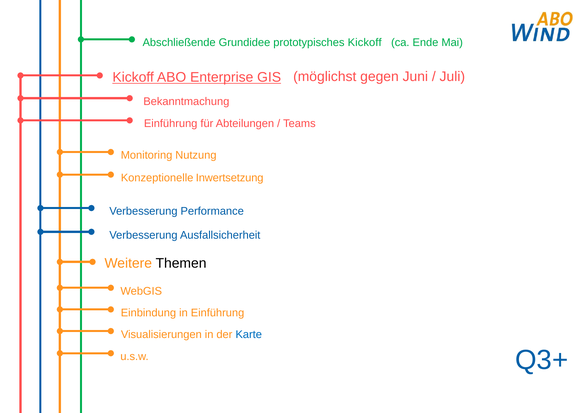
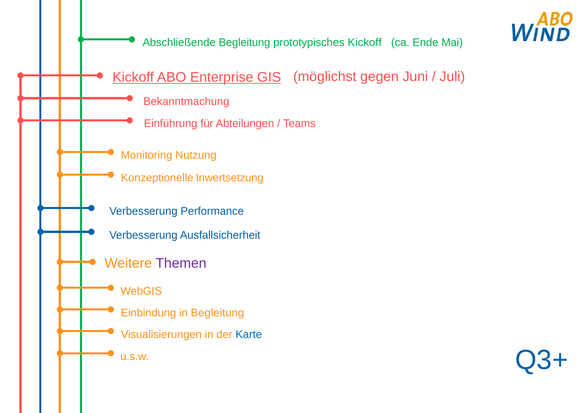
Abschließende Grundidee: Grundidee -> Begleitung
Themen colour: black -> purple
in Einführung: Einführung -> Begleitung
